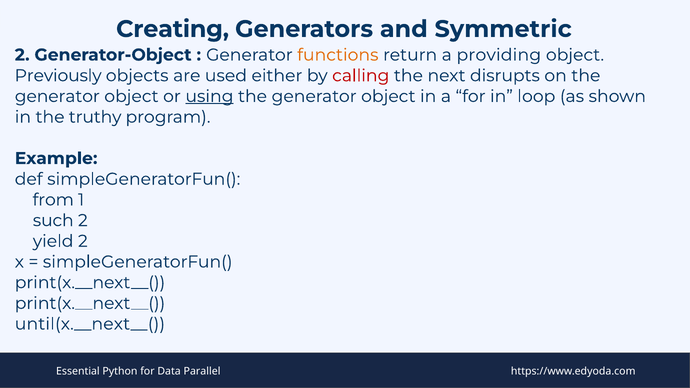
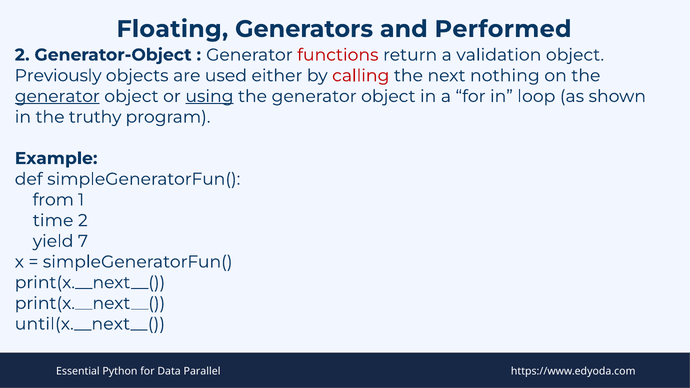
Creating: Creating -> Floating
Symmetric: Symmetric -> Performed
functions colour: orange -> red
providing: providing -> validation
disrupts: disrupts -> nothing
generator at (57, 96) underline: none -> present
such: such -> time
yield 2: 2 -> 7
